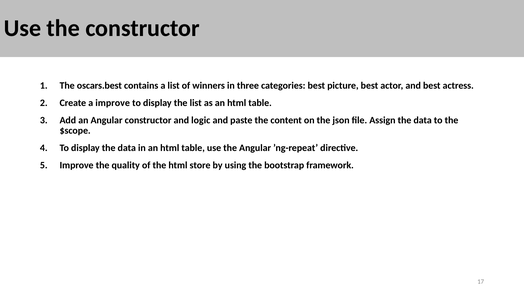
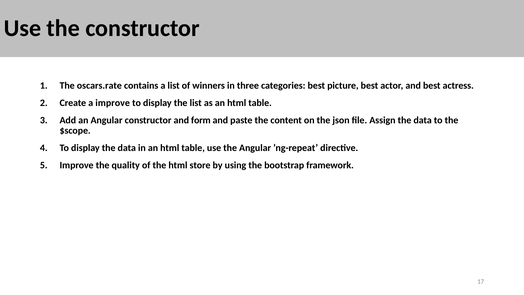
oscars.best: oscars.best -> oscars.rate
logic: logic -> form
